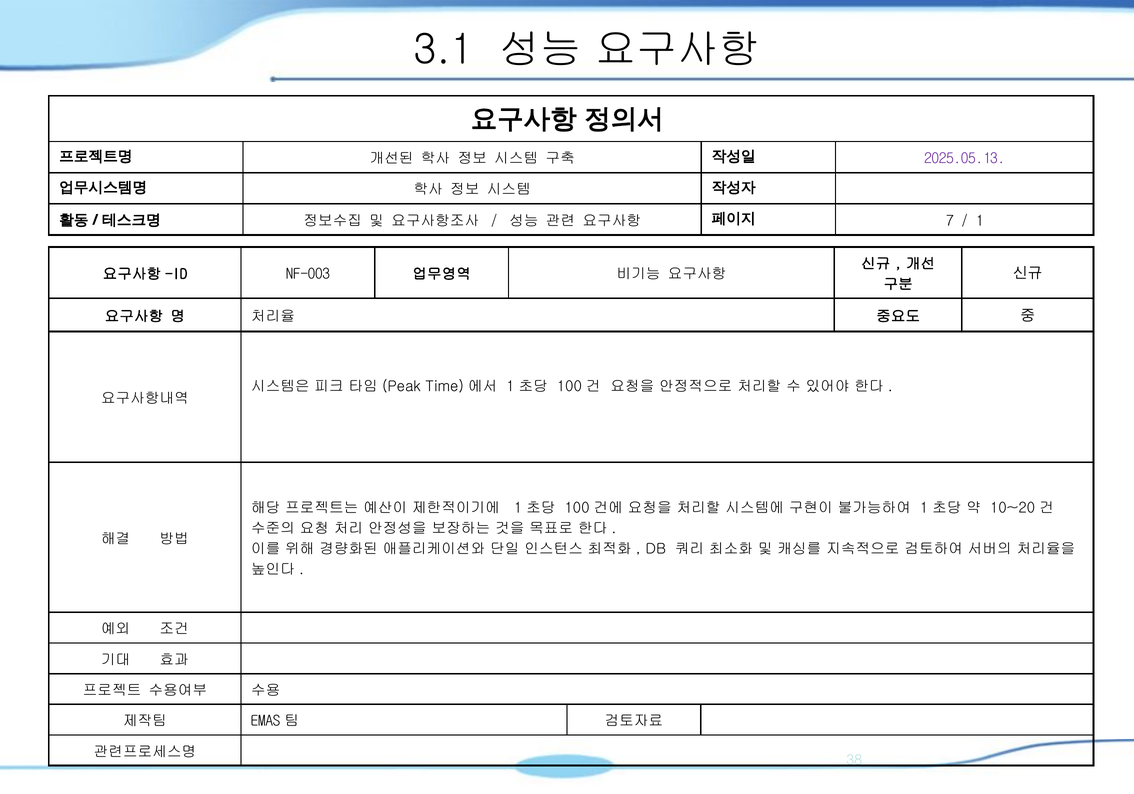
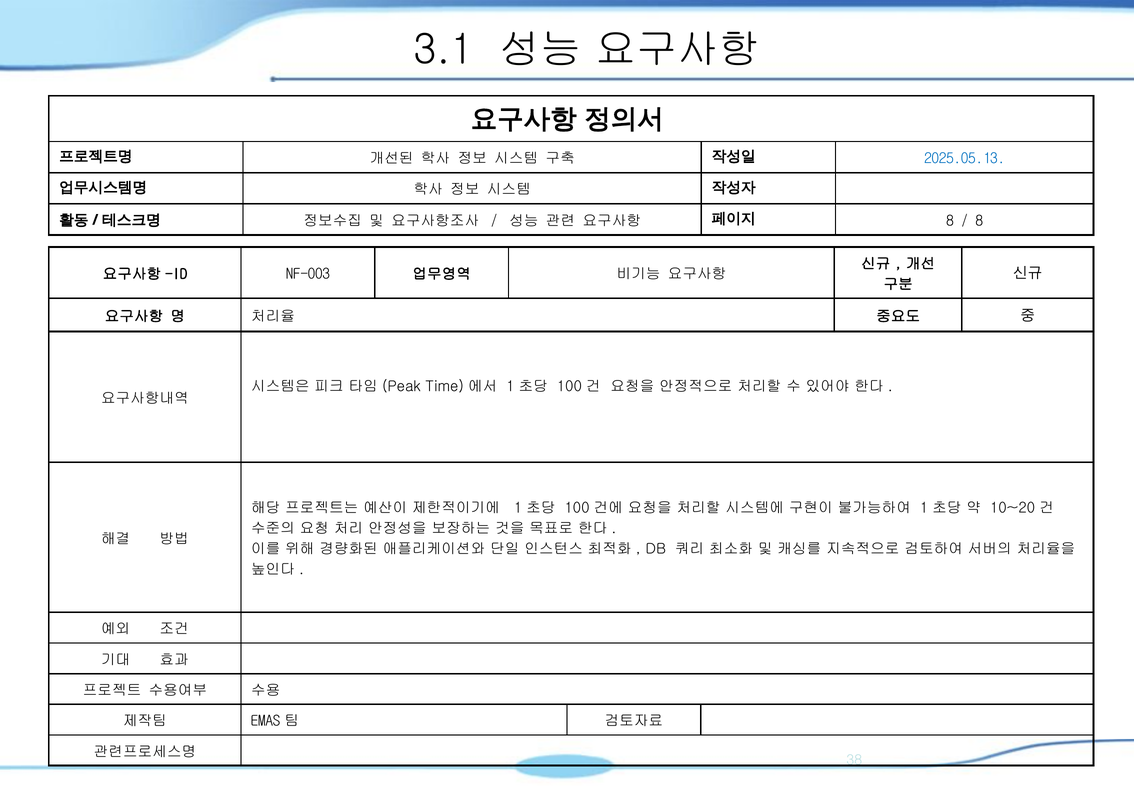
2025.05.13 colour: purple -> blue
7 at (950, 221): 7 -> 8
1 at (979, 221): 1 -> 8
